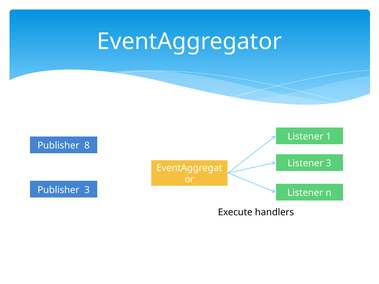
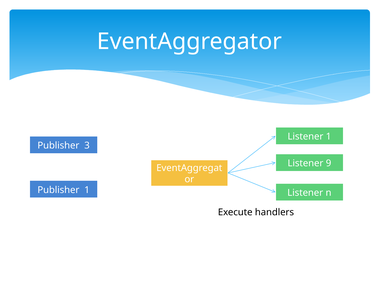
8: 8 -> 3
Listener 3: 3 -> 9
Publisher 3: 3 -> 1
